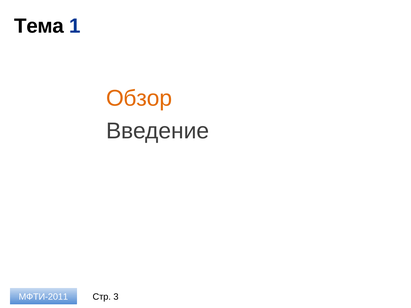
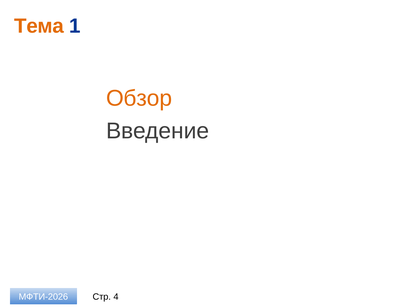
Тема colour: black -> orange
МФТИ-2011: МФТИ-2011 -> МФТИ-2026
3: 3 -> 4
